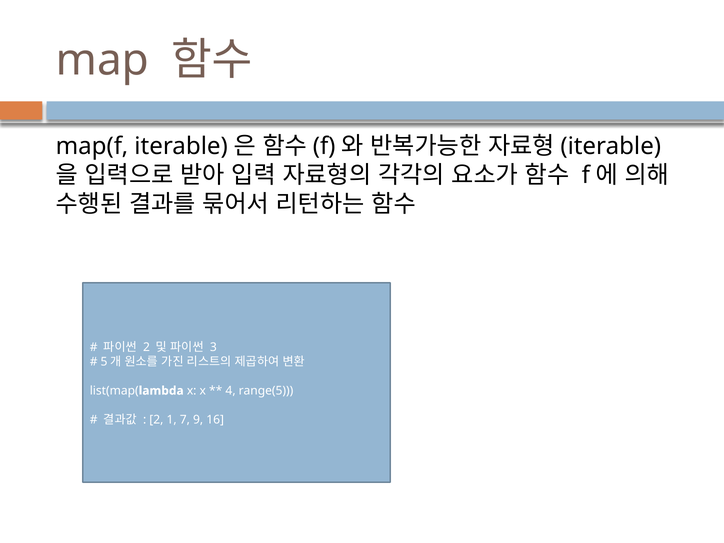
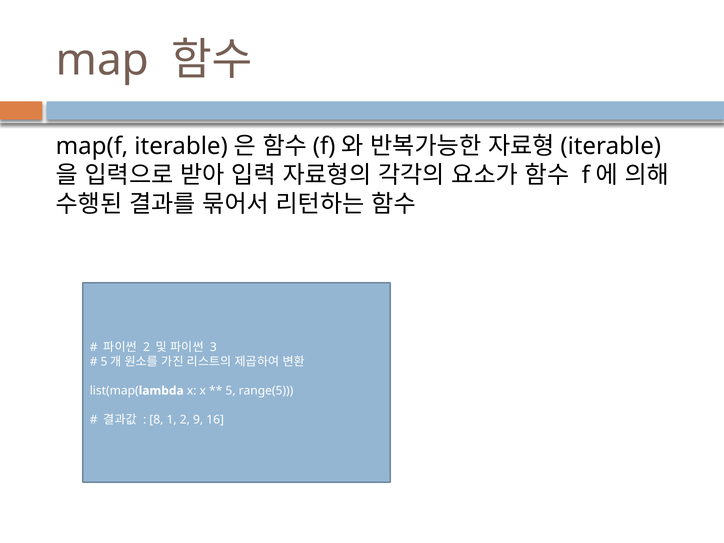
4: 4 -> 5
2 at (156, 420): 2 -> 8
1 7: 7 -> 2
